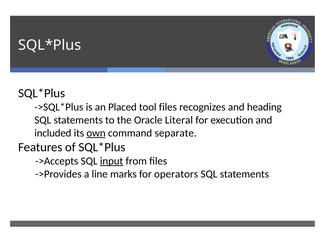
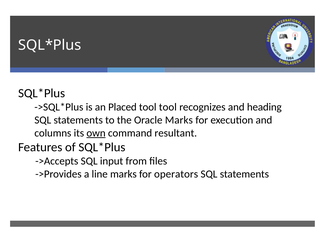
tool files: files -> tool
Oracle Literal: Literal -> Marks
included: included -> columns
separate: separate -> resultant
input underline: present -> none
